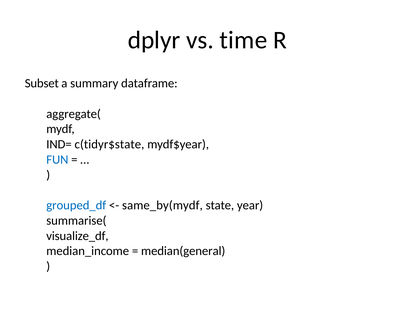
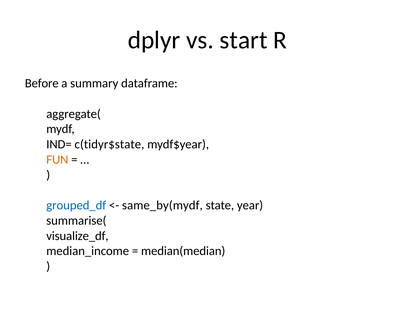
time: time -> start
Subset: Subset -> Before
FUN colour: blue -> orange
median(general: median(general -> median(median
